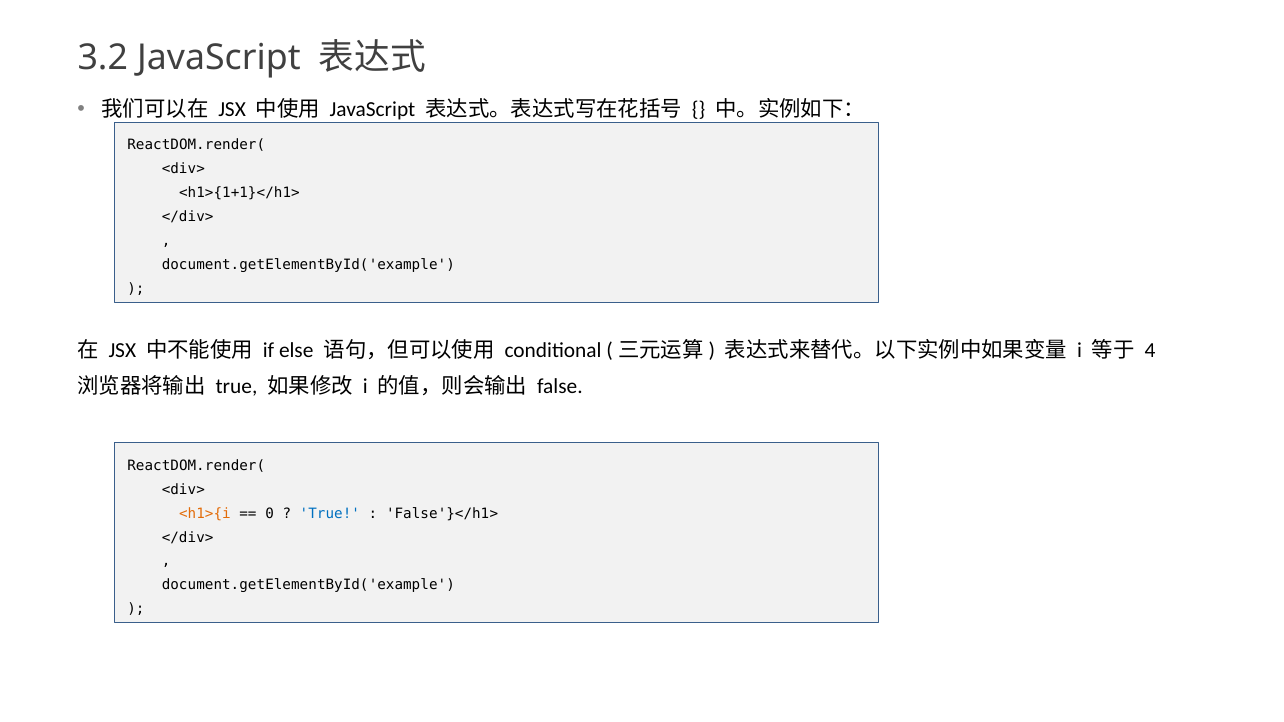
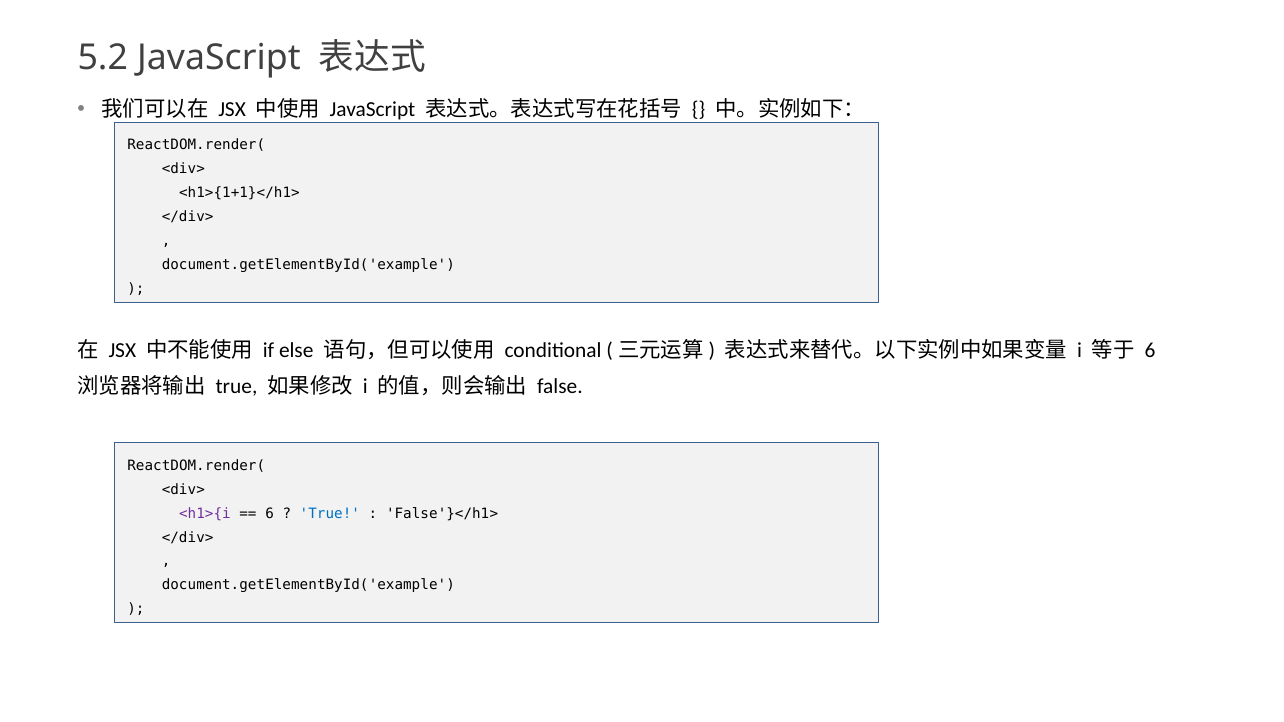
3.2: 3.2 -> 5.2
4 at (1150, 351): 4 -> 6
<h1>{i colour: orange -> purple
0 at (270, 514): 0 -> 6
